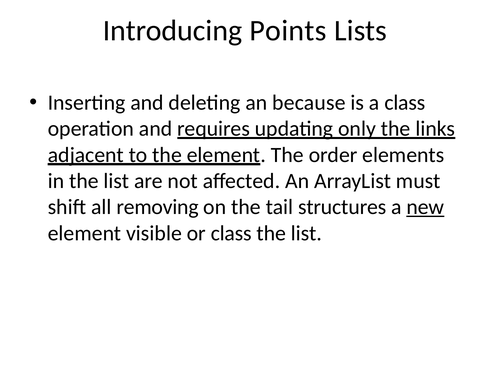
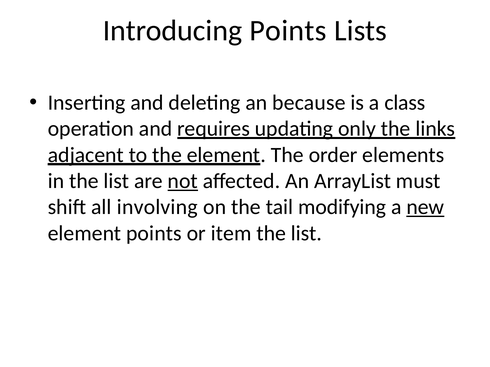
not underline: none -> present
removing: removing -> involving
structures: structures -> modifying
element visible: visible -> points
or class: class -> item
